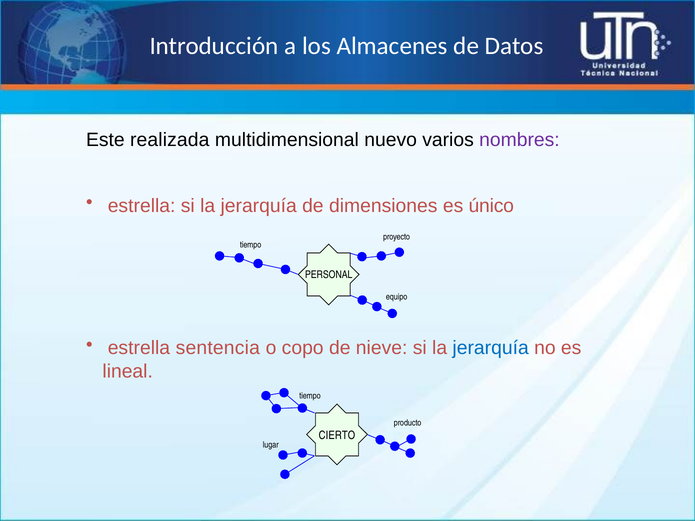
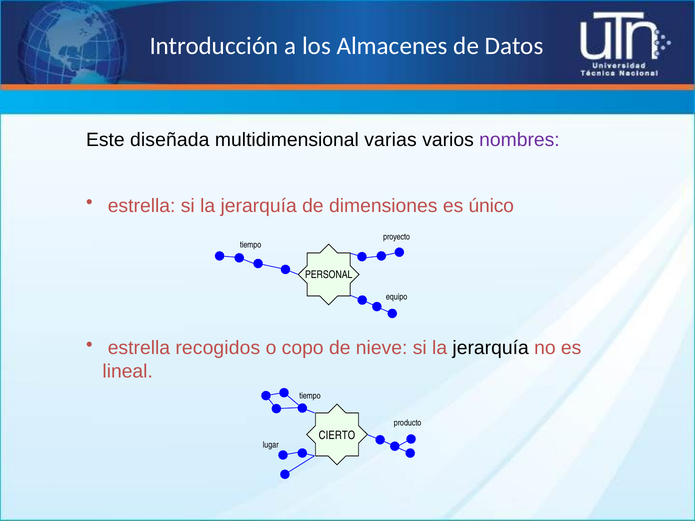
realizada: realizada -> diseñada
nuevo: nuevo -> varias
sentencia: sentencia -> recogidos
jerarquía at (491, 348) colour: blue -> black
